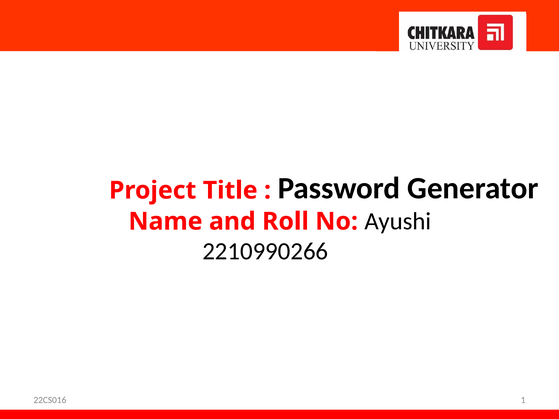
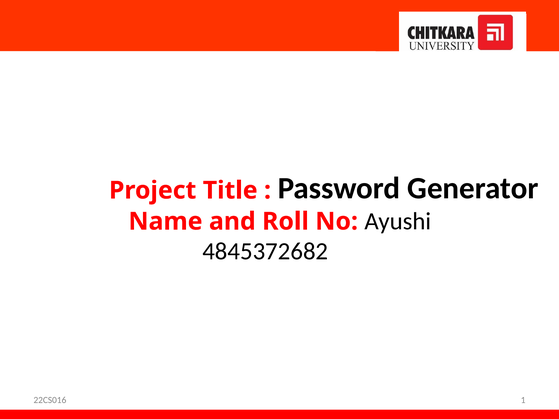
2210990266: 2210990266 -> 4845372682
